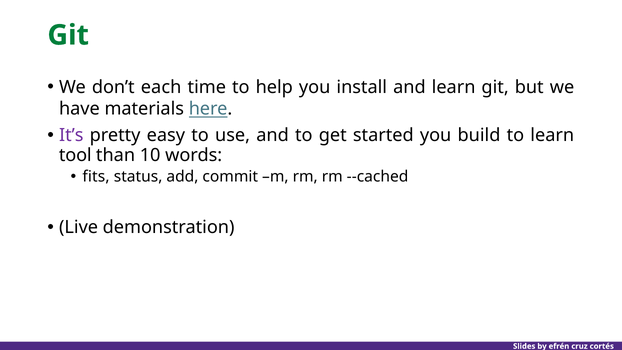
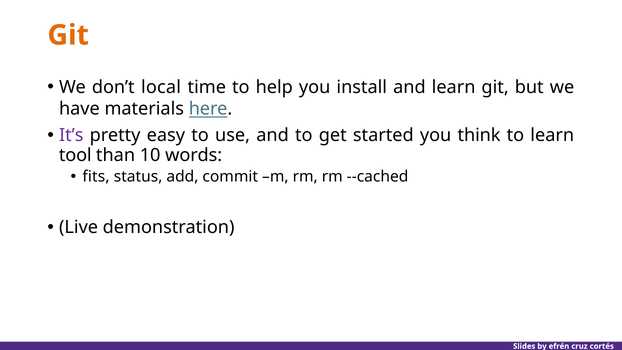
Git at (68, 35) colour: green -> orange
each: each -> local
build: build -> think
